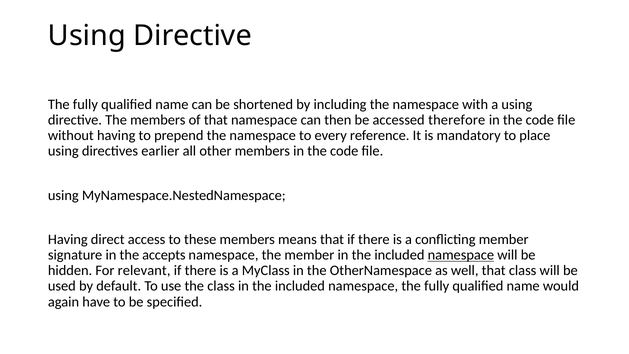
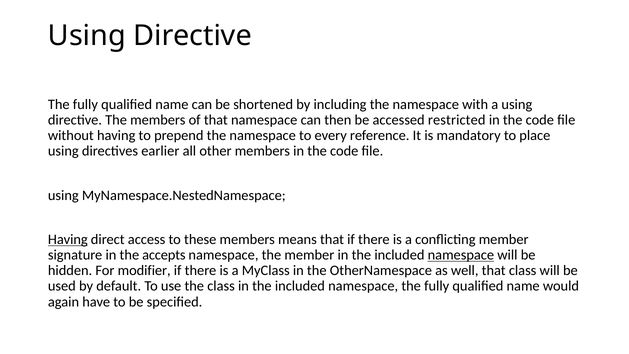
therefore: therefore -> restricted
Having at (68, 239) underline: none -> present
relevant: relevant -> modifier
